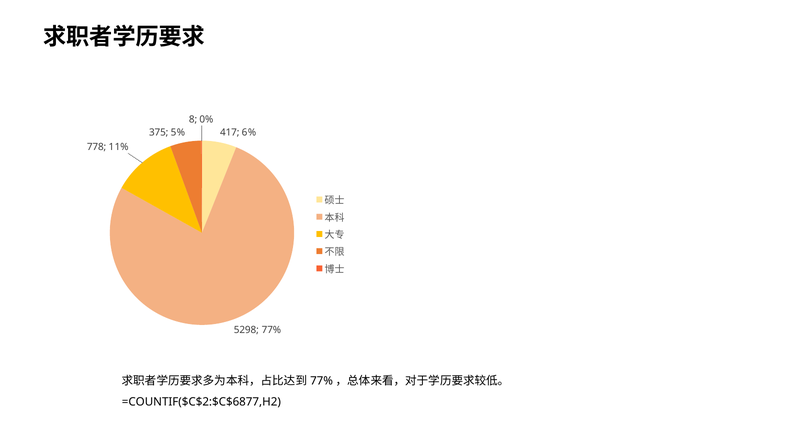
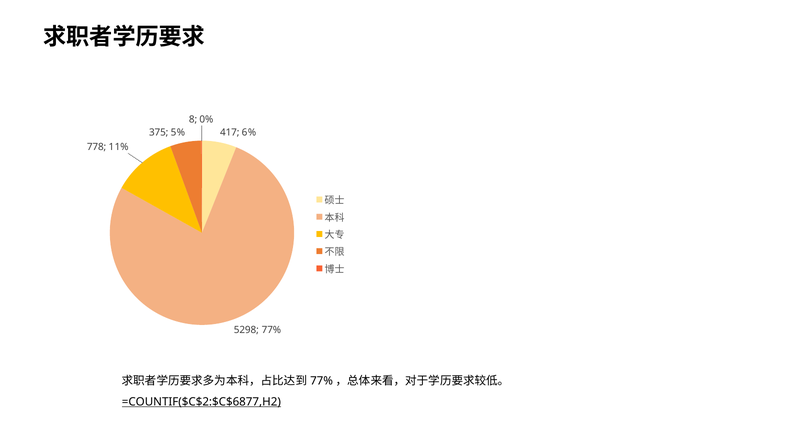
=COUNTIF($C$2:$C$6877,H2 underline: none -> present
